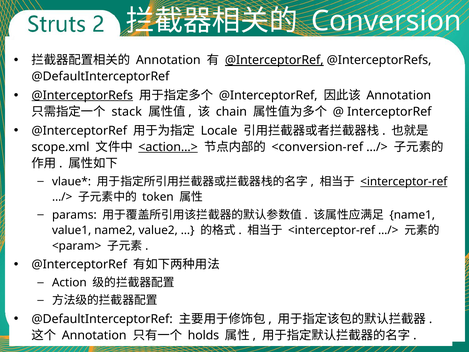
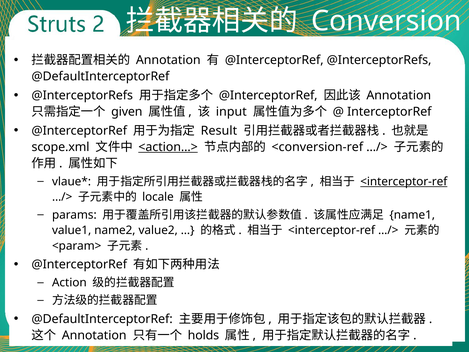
@InterceptorRef at (274, 60) underline: present -> none
@InterceptorRefs at (82, 95) underline: present -> none
stack: stack -> given
chain: chain -> input
Locale: Locale -> Result
token: token -> locale
